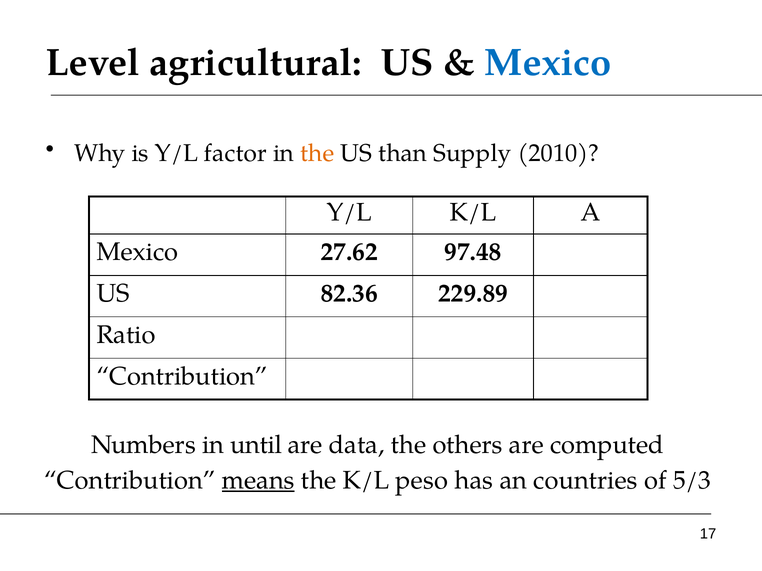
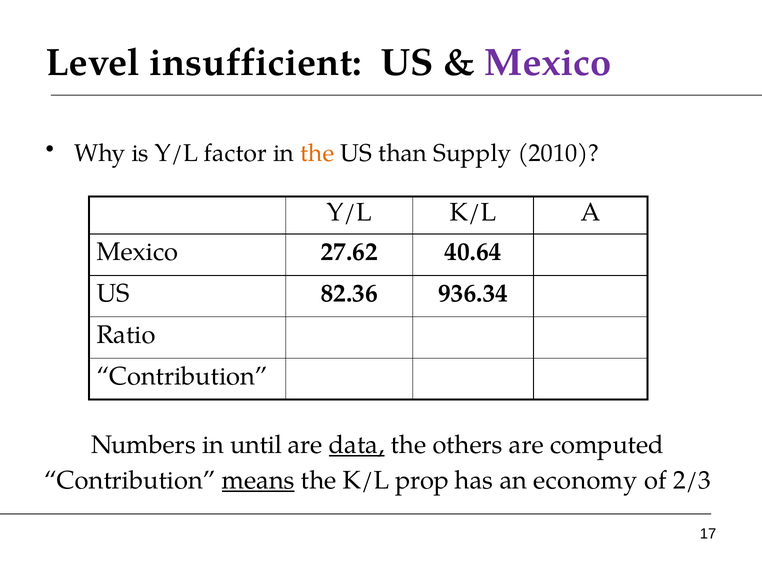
agricultural: agricultural -> insufficient
Mexico at (548, 63) colour: blue -> purple
97.48: 97.48 -> 40.64
229.89: 229.89 -> 936.34
data underline: none -> present
peso: peso -> prop
countries: countries -> economy
5/3: 5/3 -> 2/3
